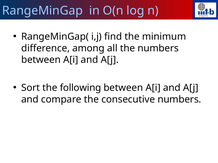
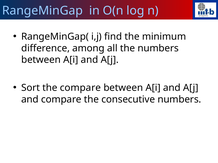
the following: following -> compare
